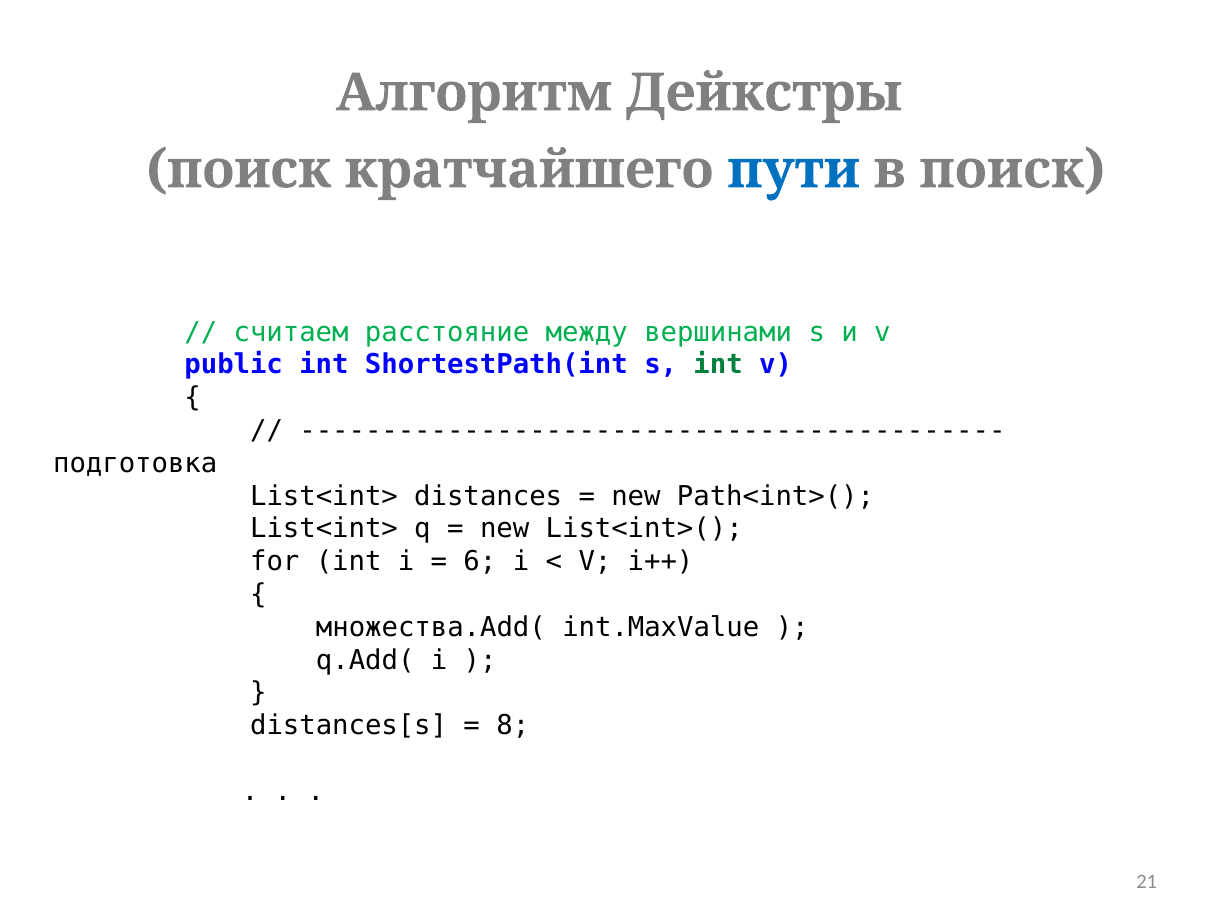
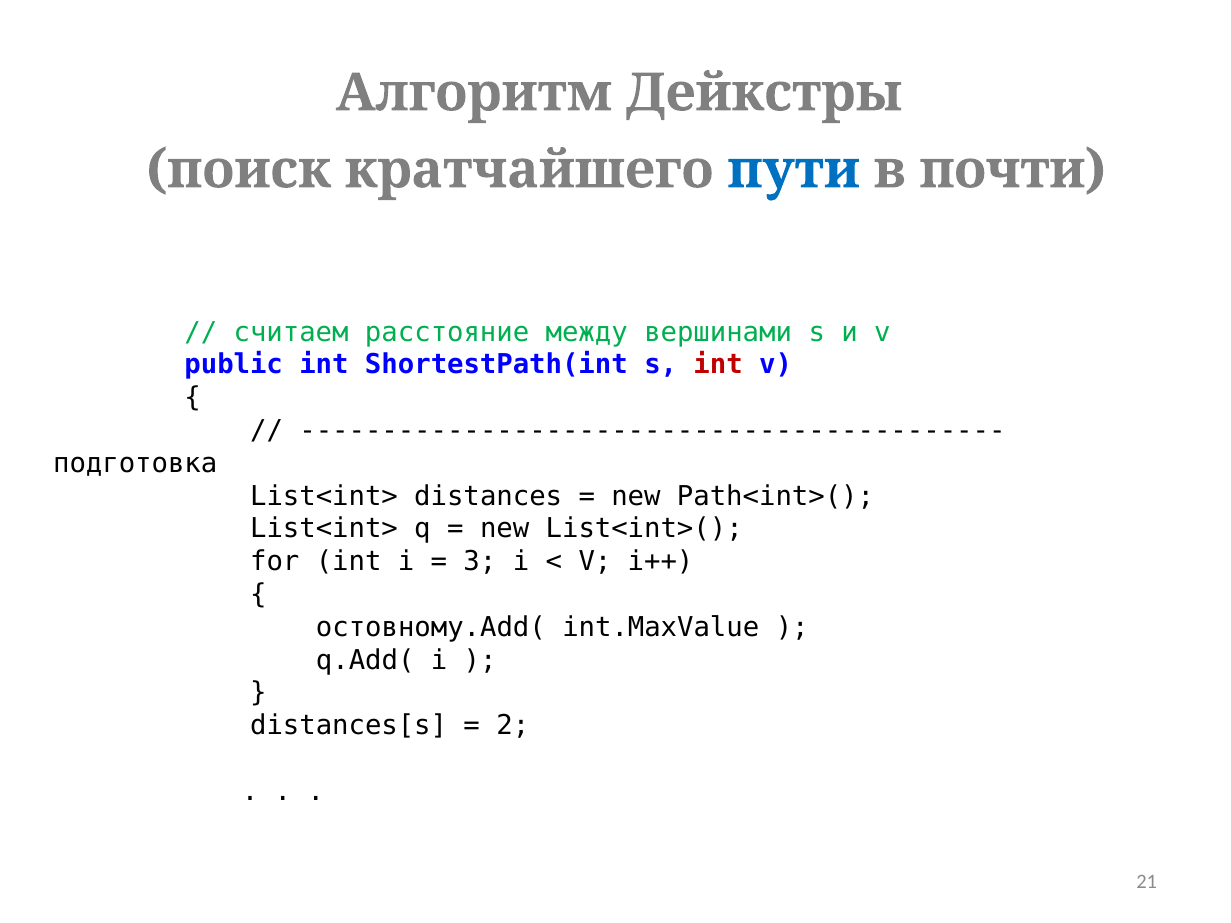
в поиск: поиск -> почти
int at (718, 365) colour: green -> red
6: 6 -> 3
множества.Add(: множества.Add( -> остовному.Add(
8: 8 -> 2
